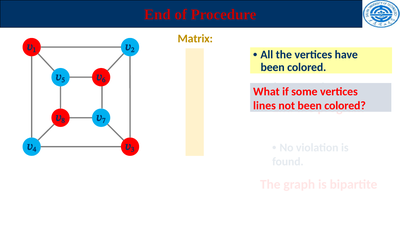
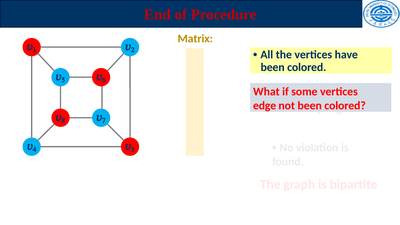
lines: lines -> edge
